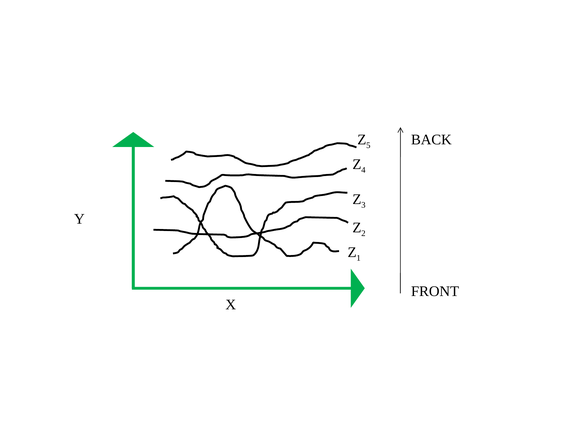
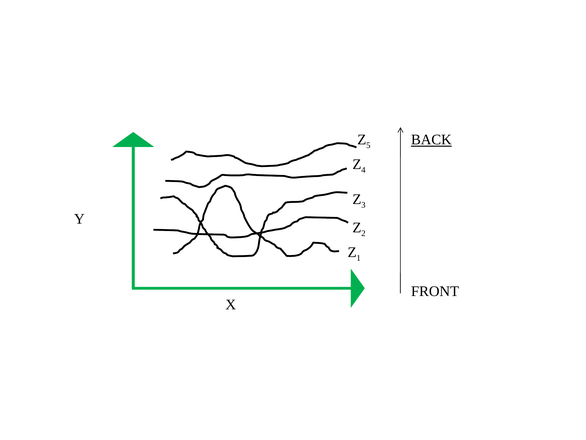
BACK underline: none -> present
